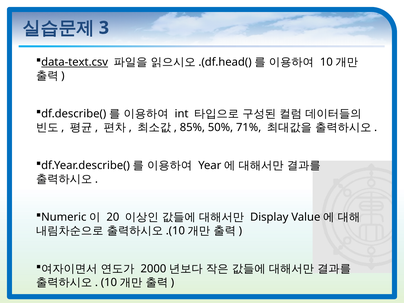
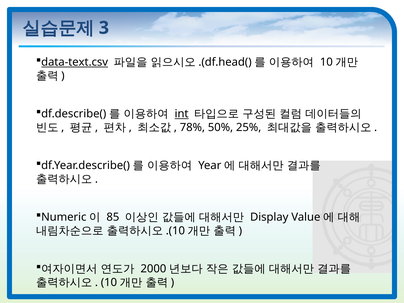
int underline: none -> present
85%: 85% -> 78%
71%: 71% -> 25%
20: 20 -> 85
